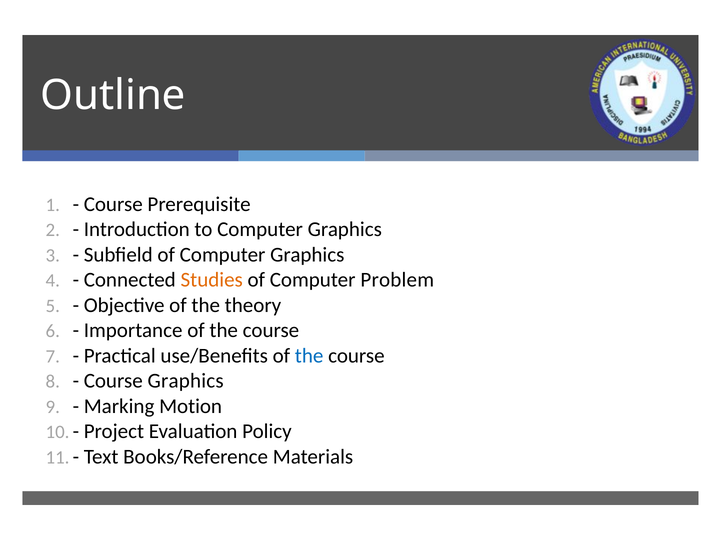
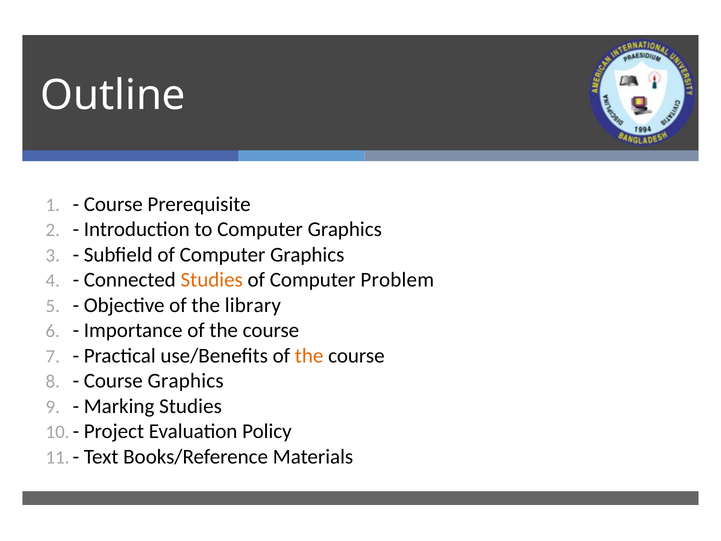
theory: theory -> library
the at (309, 355) colour: blue -> orange
Marking Motion: Motion -> Studies
